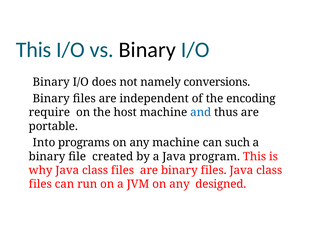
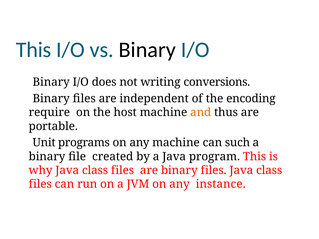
namely: namely -> writing
and colour: blue -> orange
Into: Into -> Unit
designed: designed -> instance
